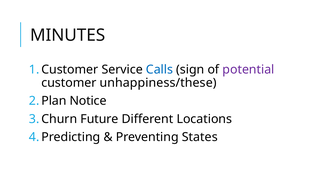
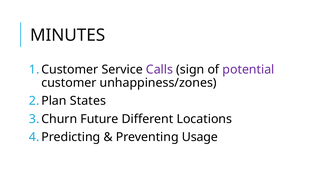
Calls colour: blue -> purple
unhappiness/these: unhappiness/these -> unhappiness/zones
Notice: Notice -> States
States: States -> Usage
